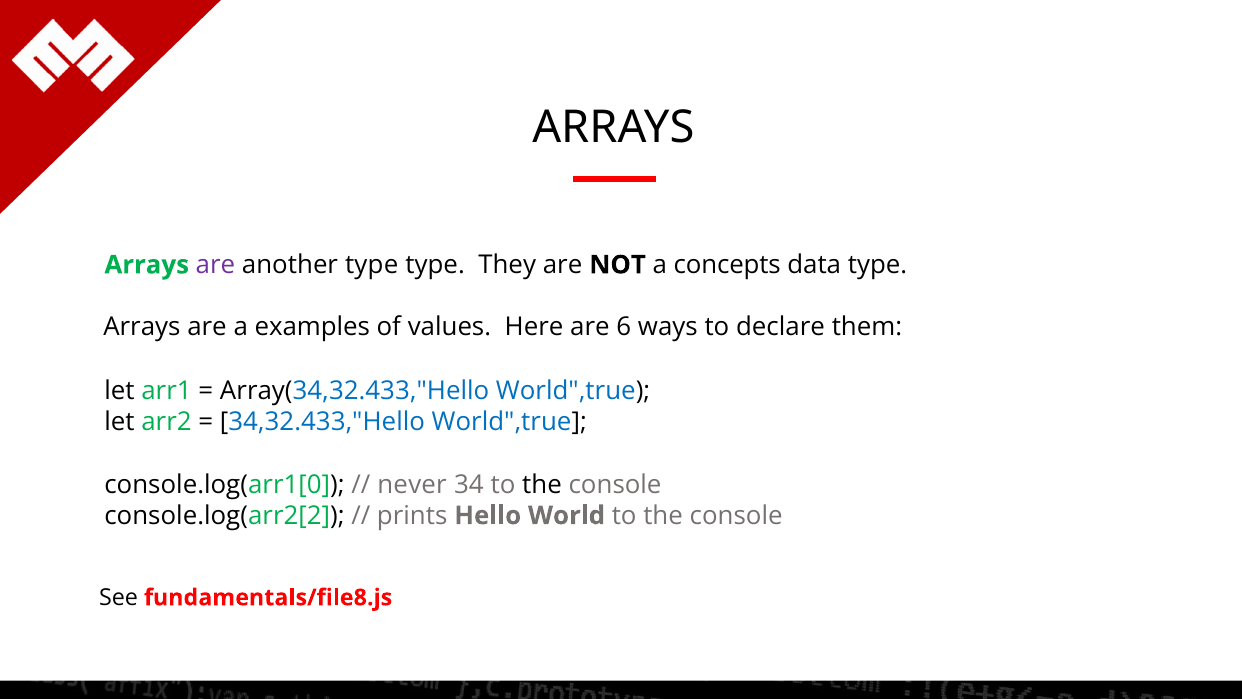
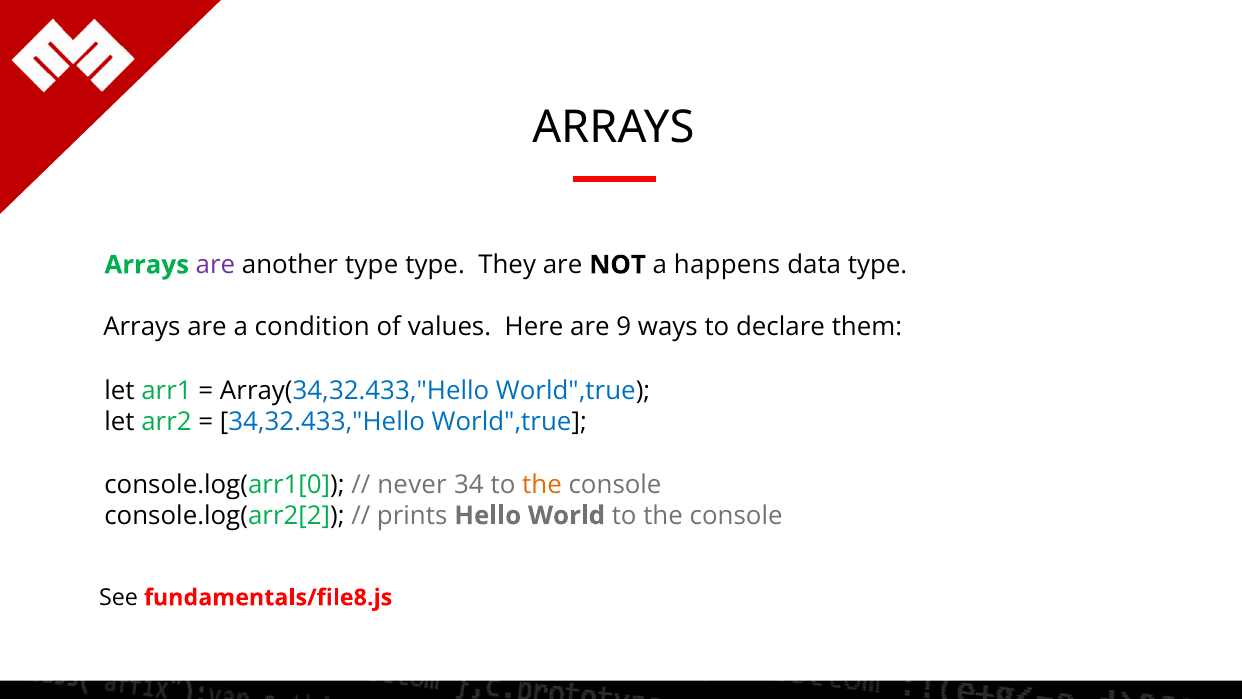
concepts: concepts -> happens
examples: examples -> condition
6: 6 -> 9
the at (542, 484) colour: black -> orange
